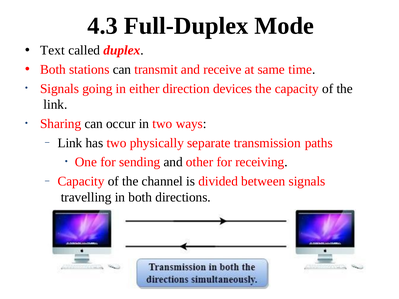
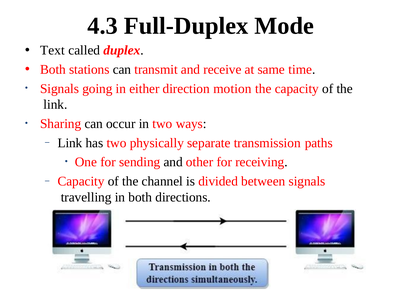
devices: devices -> motion
